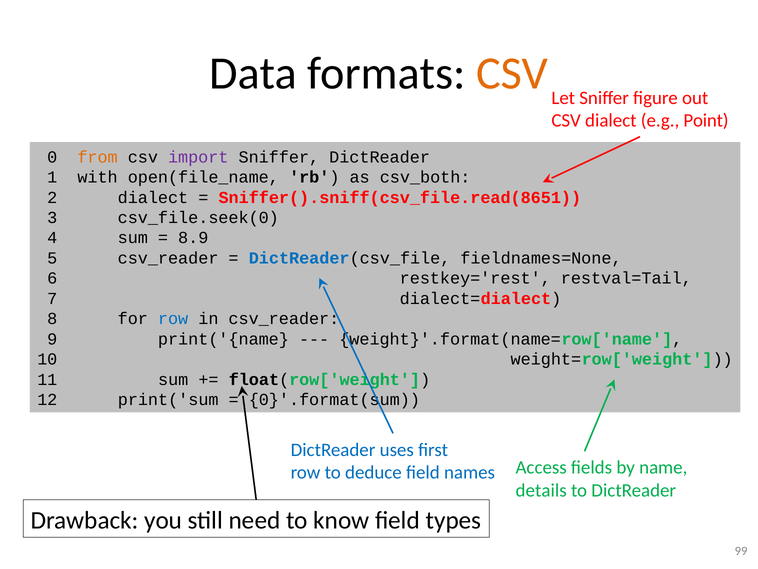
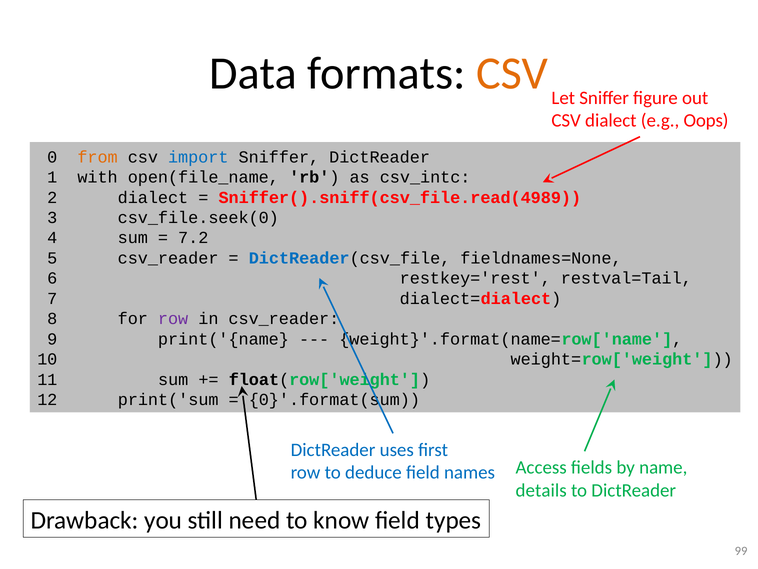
Point: Point -> Oops
import colour: purple -> blue
csv_both: csv_both -> csv_intc
Sniffer().sniff(csv_file.read(8651: Sniffer().sniff(csv_file.read(8651 -> Sniffer().sniff(csv_file.read(4989
8.9: 8.9 -> 7.2
row at (173, 319) colour: blue -> purple
